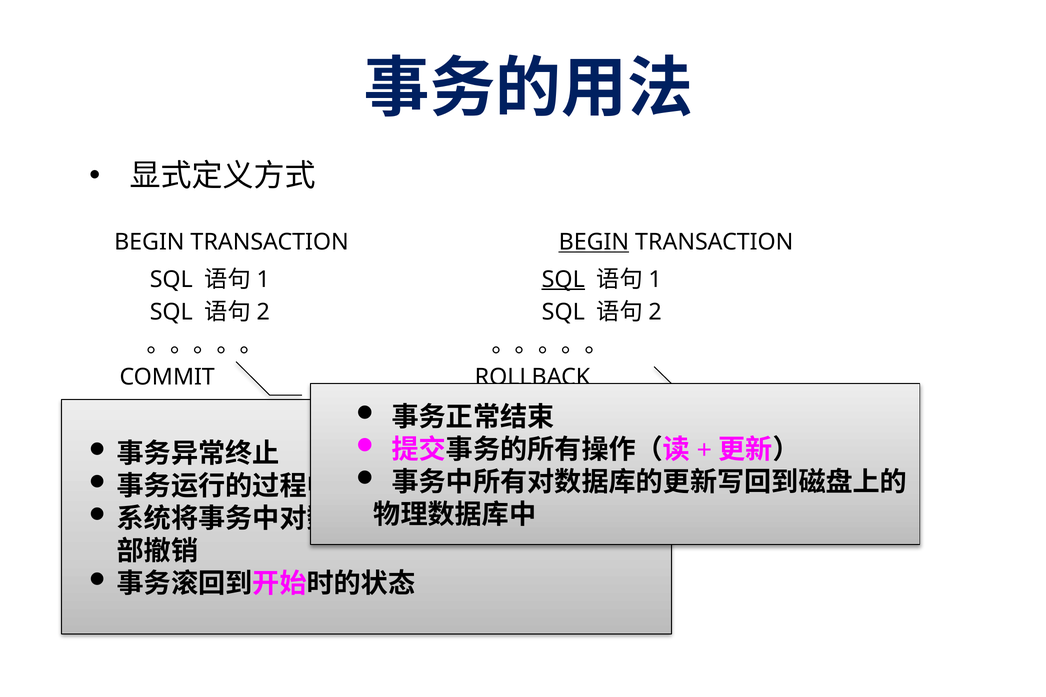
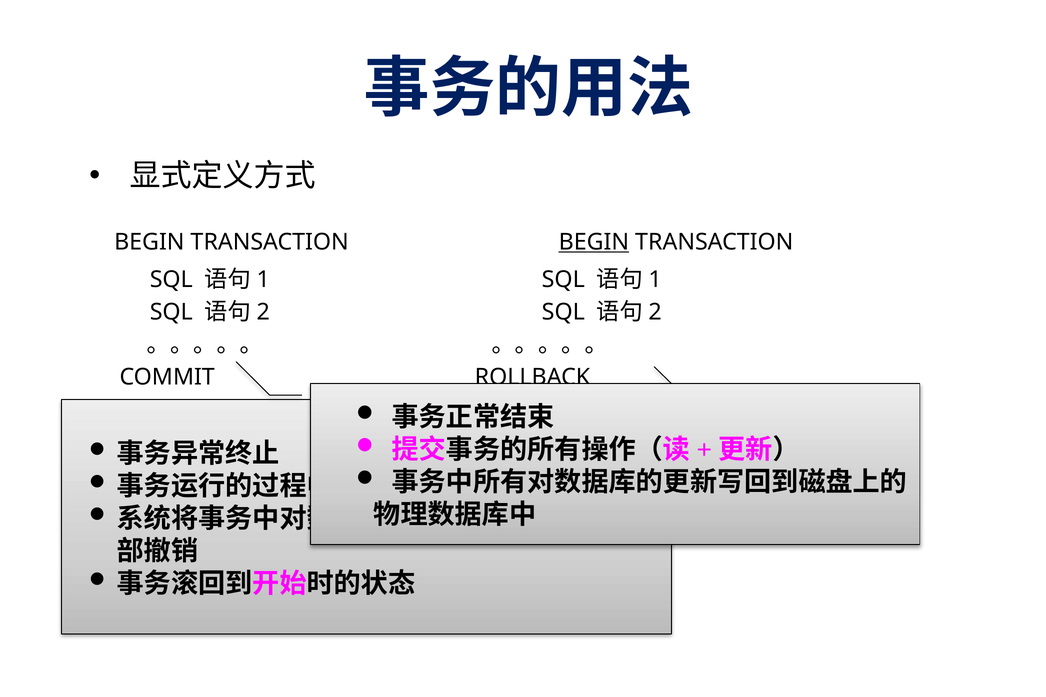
SQL at (563, 280) underline: present -> none
